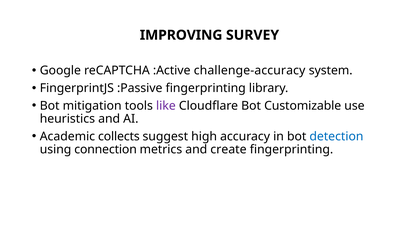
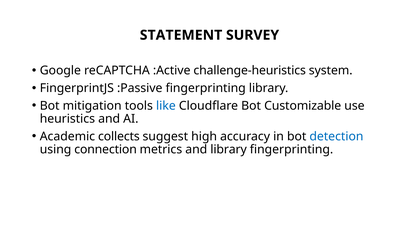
IMPROVING: IMPROVING -> STATEMENT
challenge-accuracy: challenge-accuracy -> challenge-heuristics
like colour: purple -> blue
and create: create -> library
